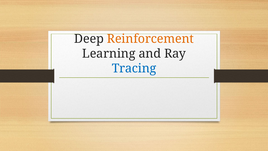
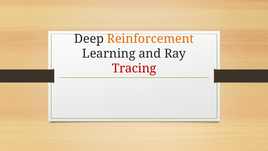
Tracing colour: blue -> red
